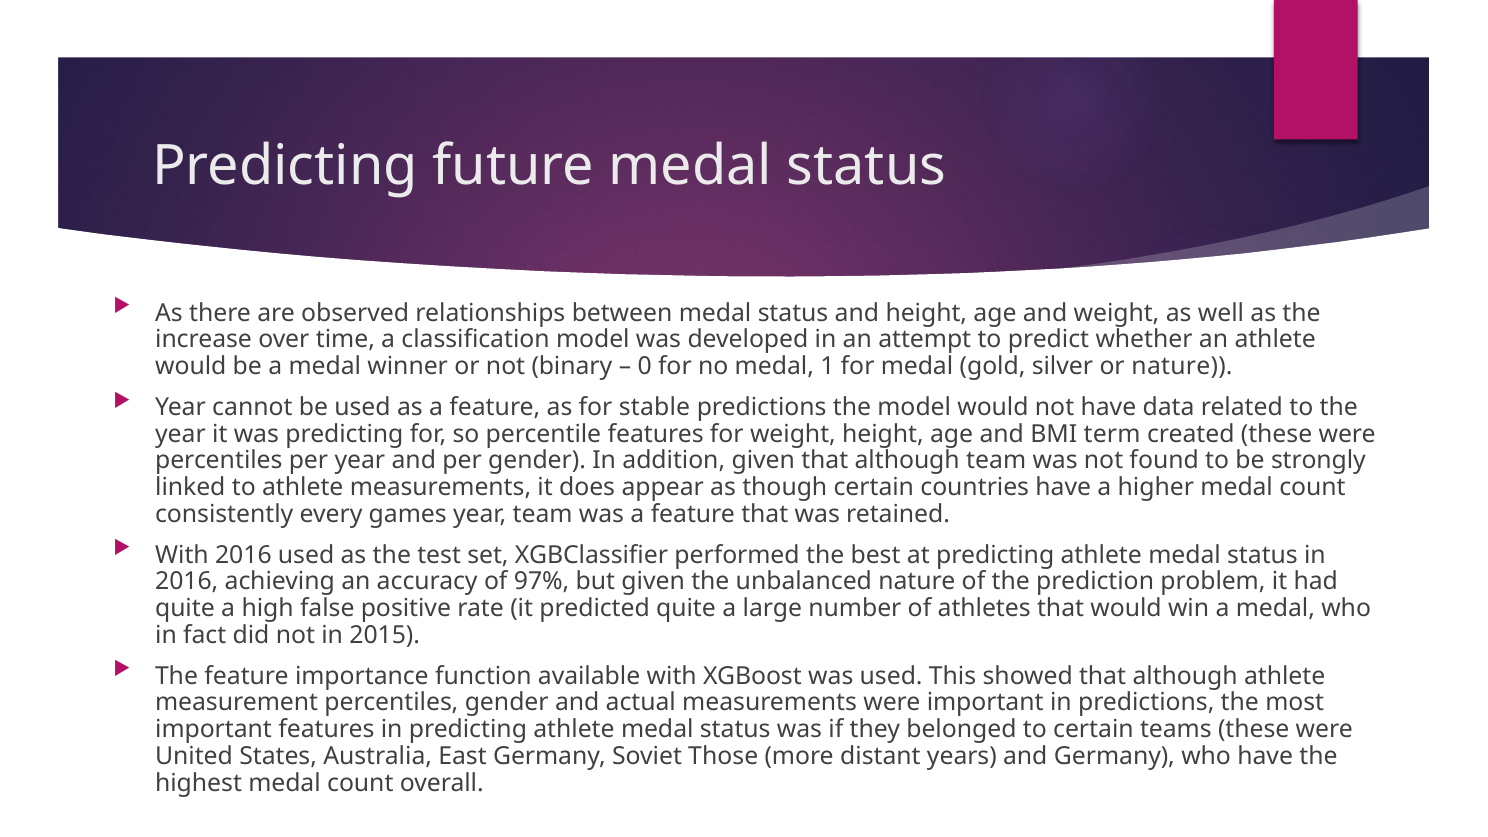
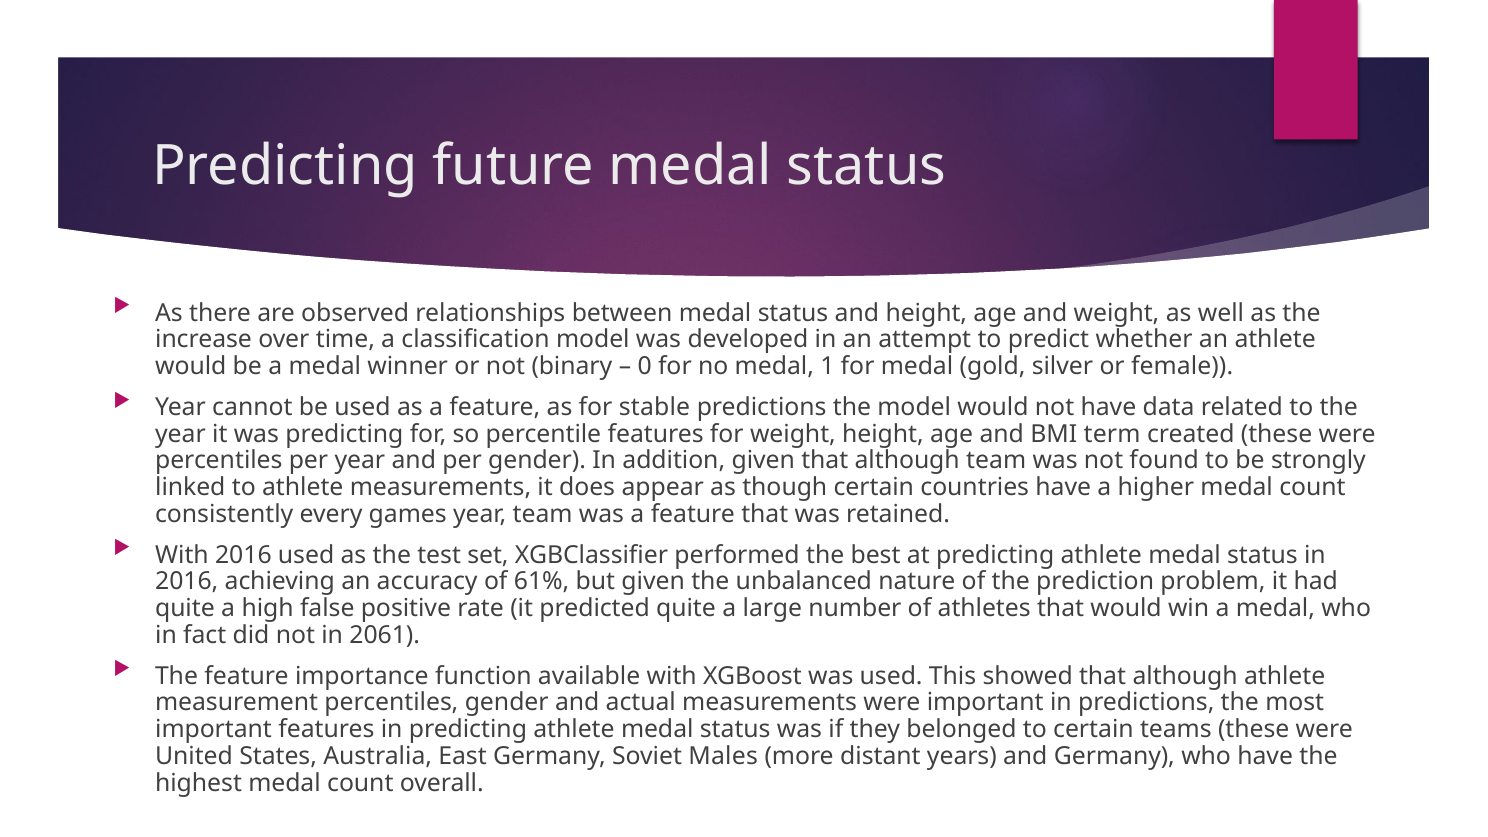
or nature: nature -> female
97%: 97% -> 61%
2015: 2015 -> 2061
Those: Those -> Males
